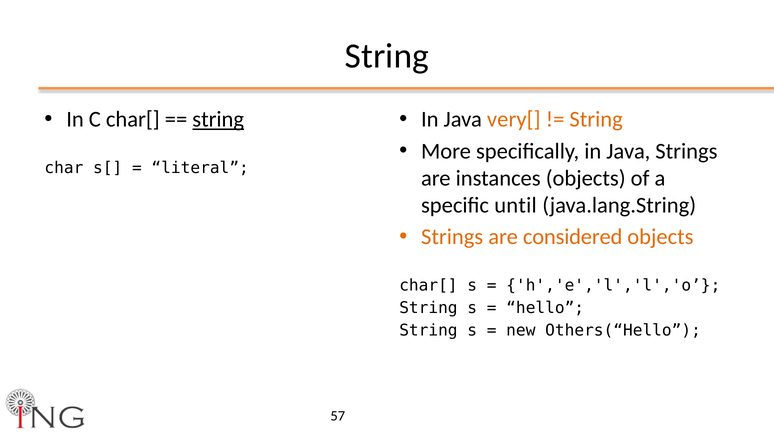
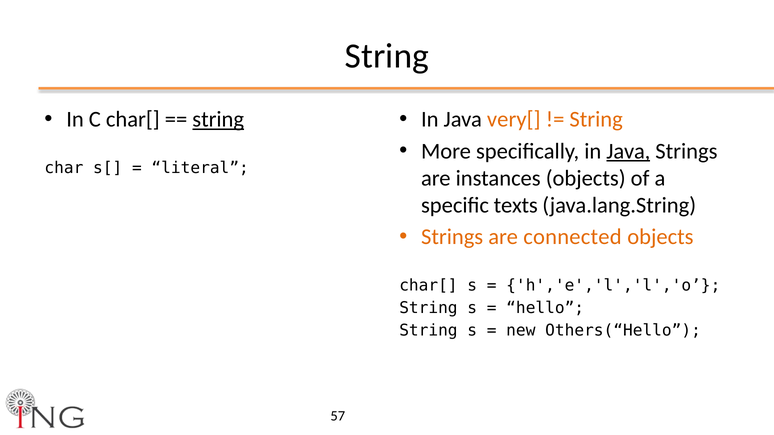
Java at (628, 151) underline: none -> present
until: until -> texts
considered: considered -> connected
